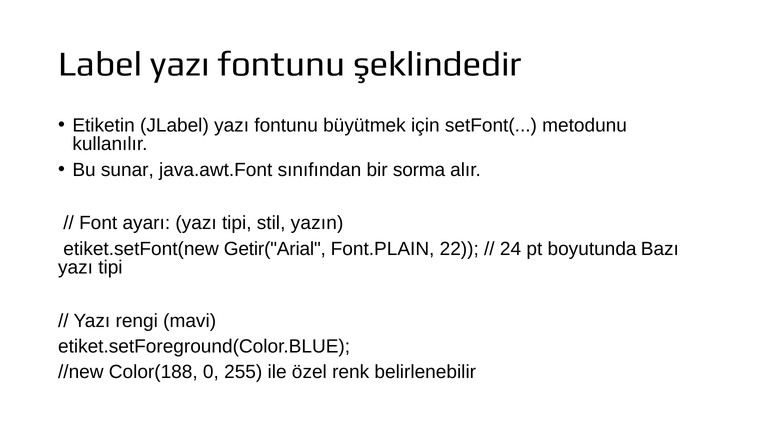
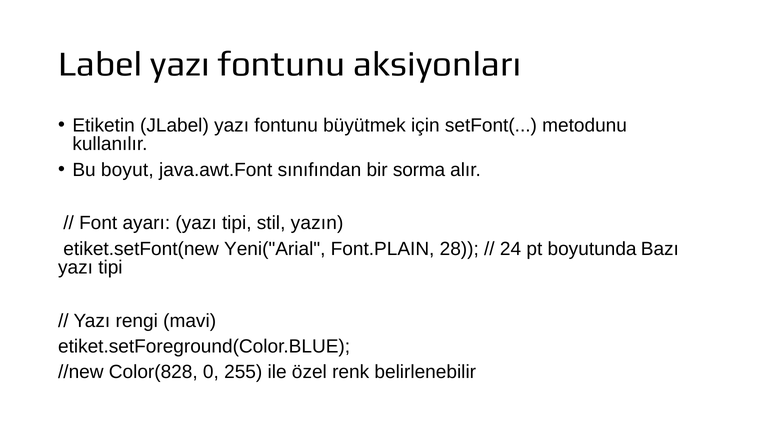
şeklindedir: şeklindedir -> aksiyonları
sunar: sunar -> boyut
Getir("Arial: Getir("Arial -> Yeni("Arial
22: 22 -> 28
Color(188: Color(188 -> Color(828
